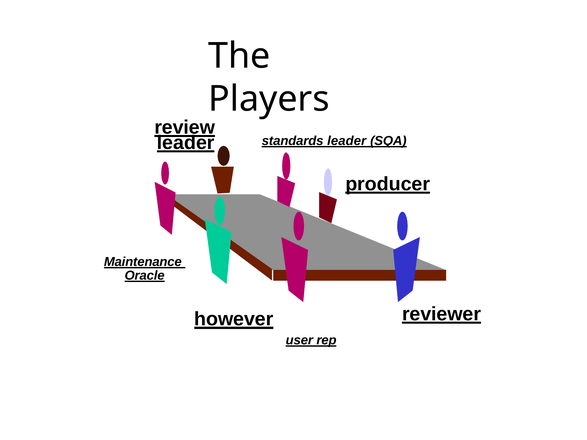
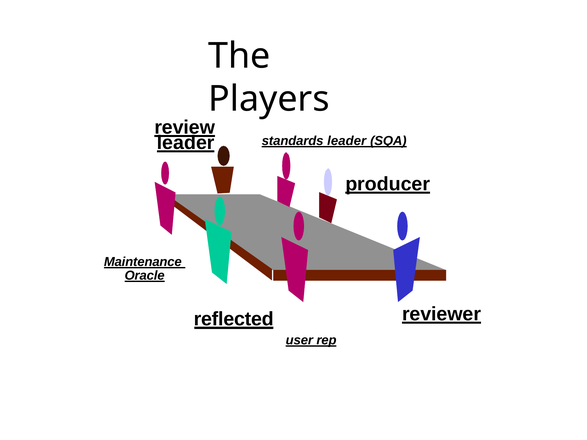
however: however -> reflected
